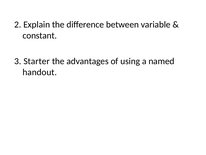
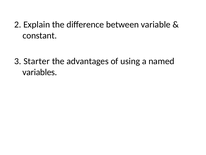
handout: handout -> variables
